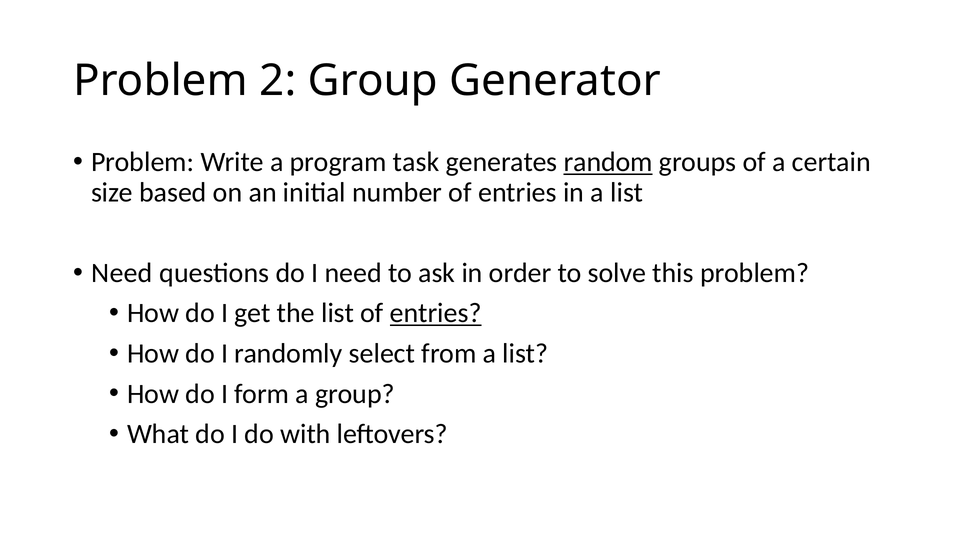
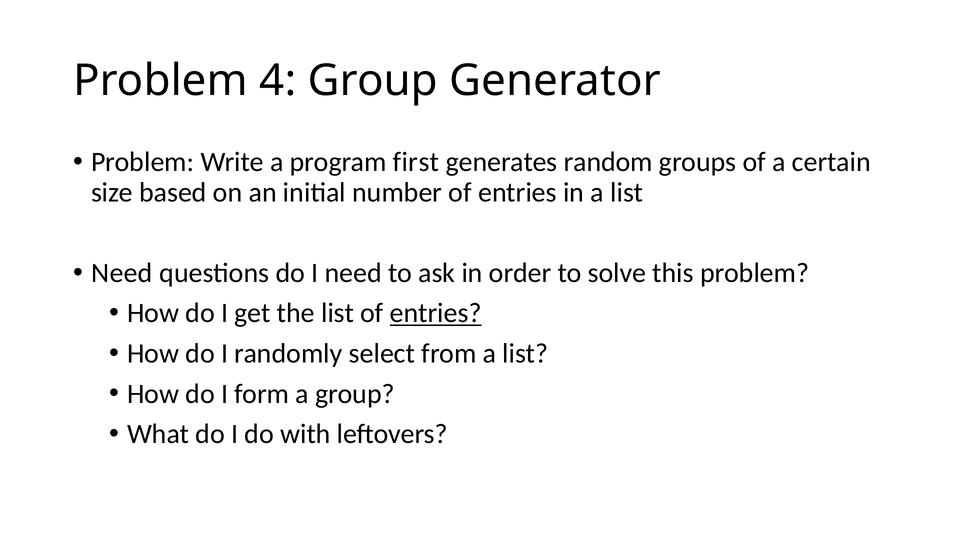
2: 2 -> 4
task: task -> first
random underline: present -> none
